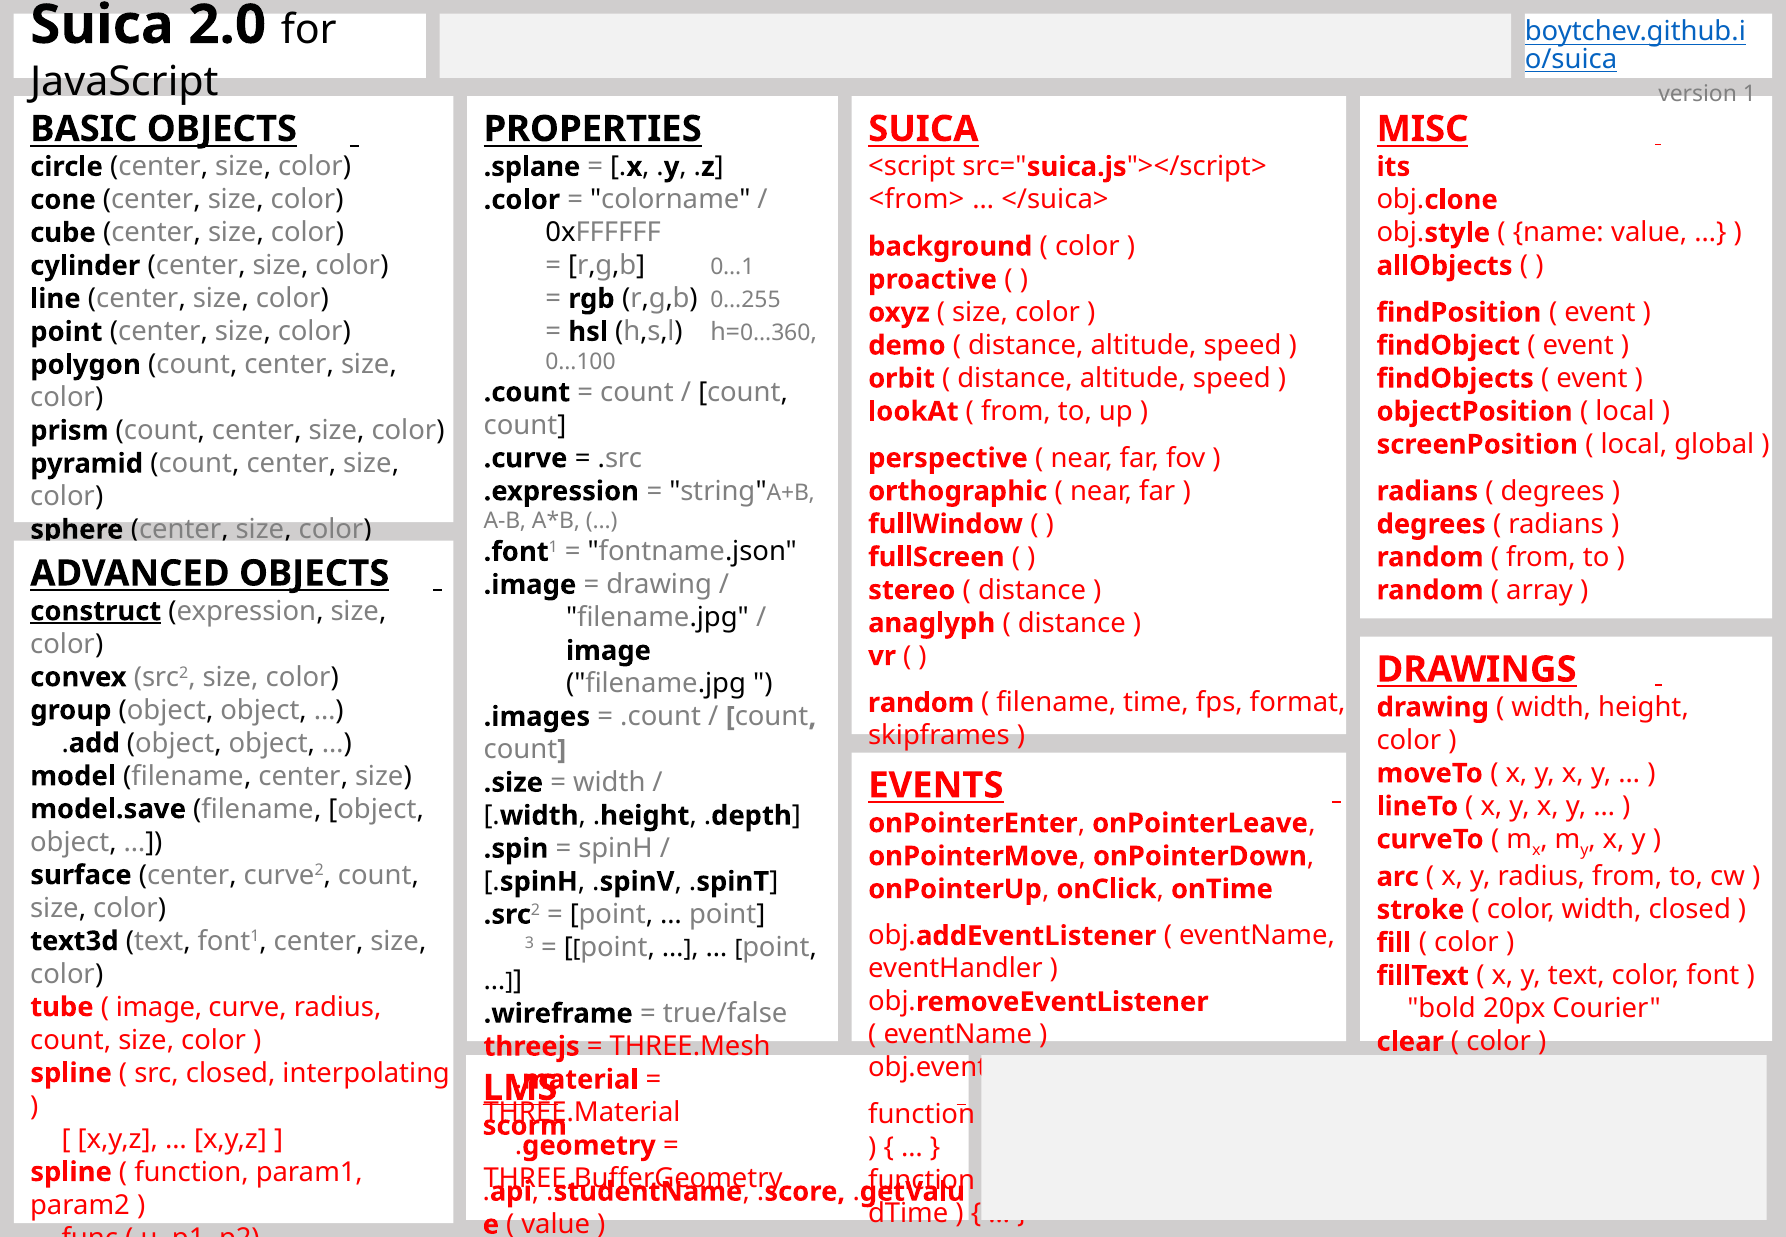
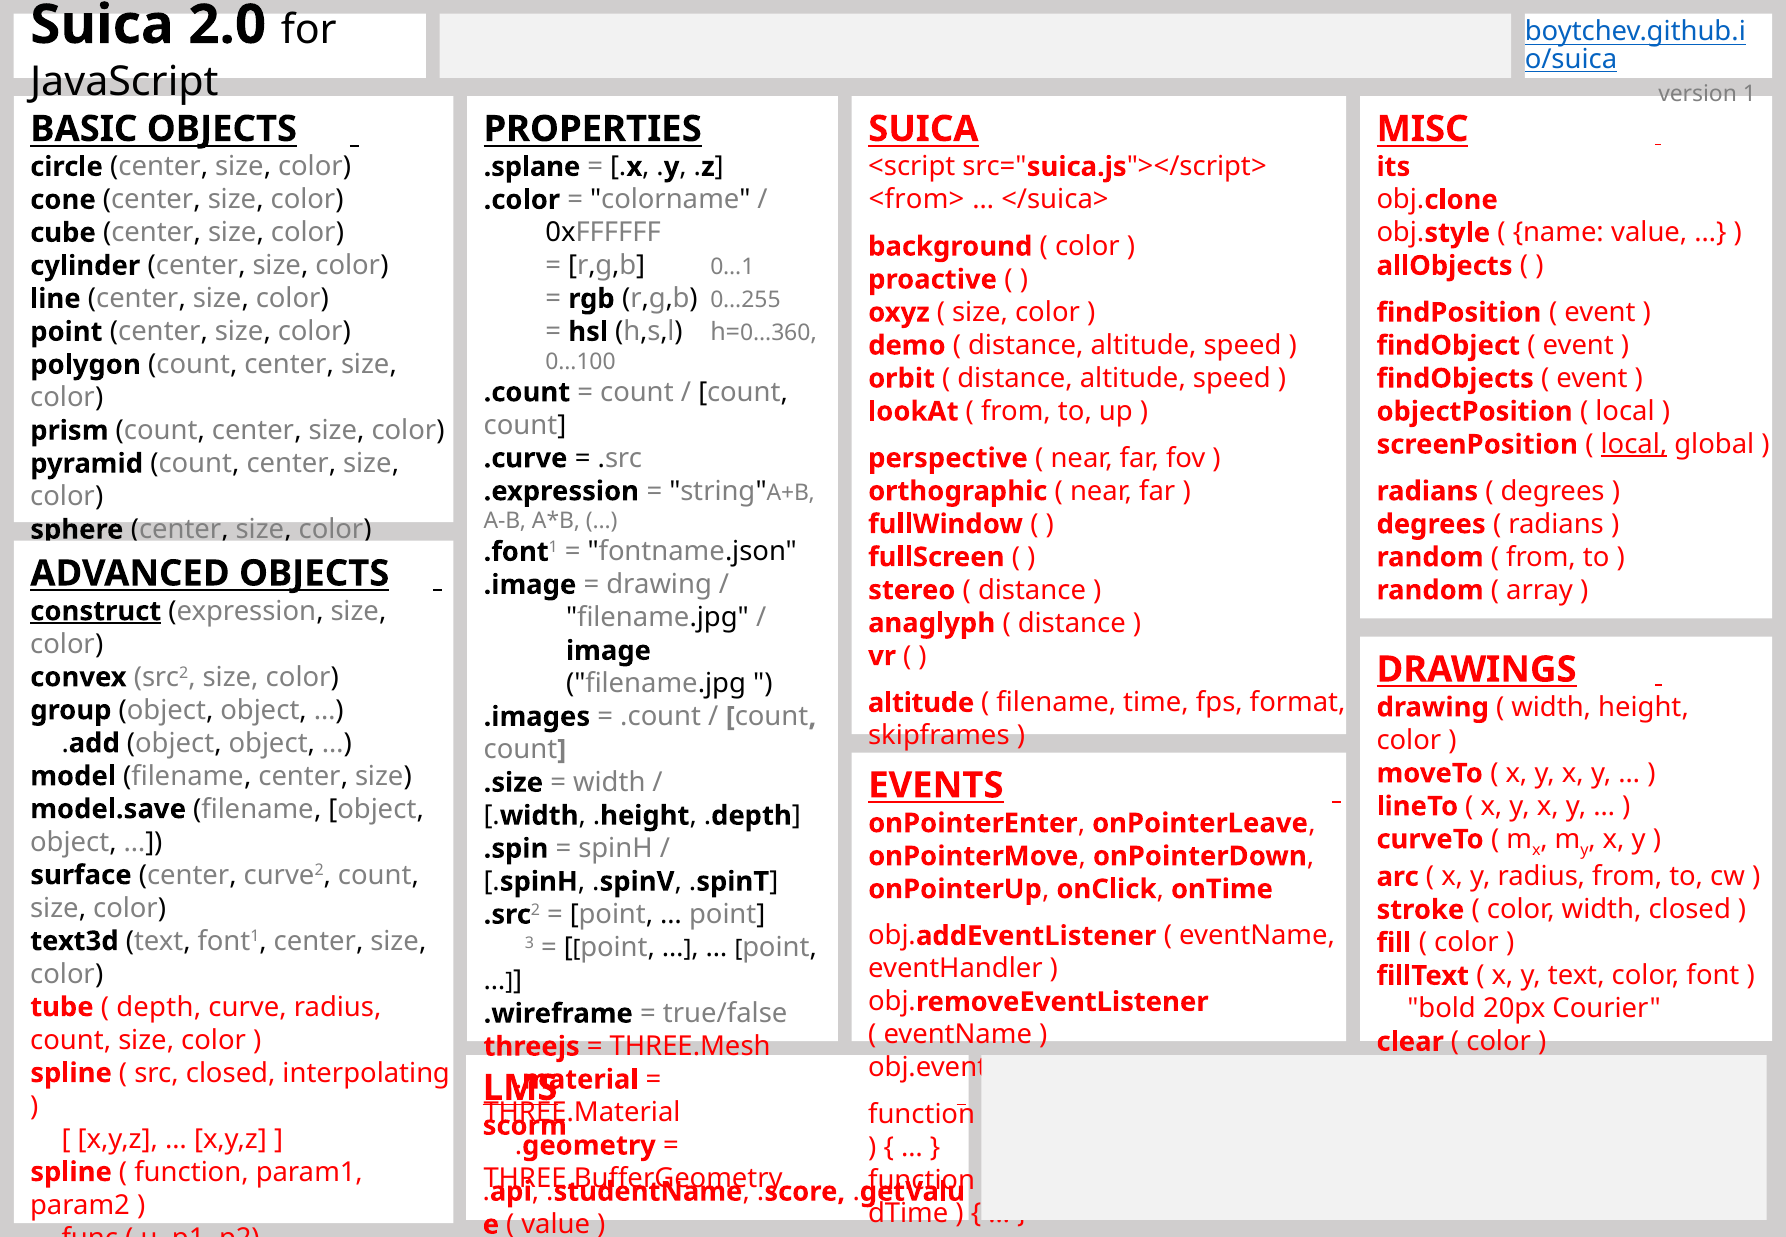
local at (1634, 444) underline: none -> present
random at (921, 703): random -> altitude
image at (159, 1007): image -> depth
